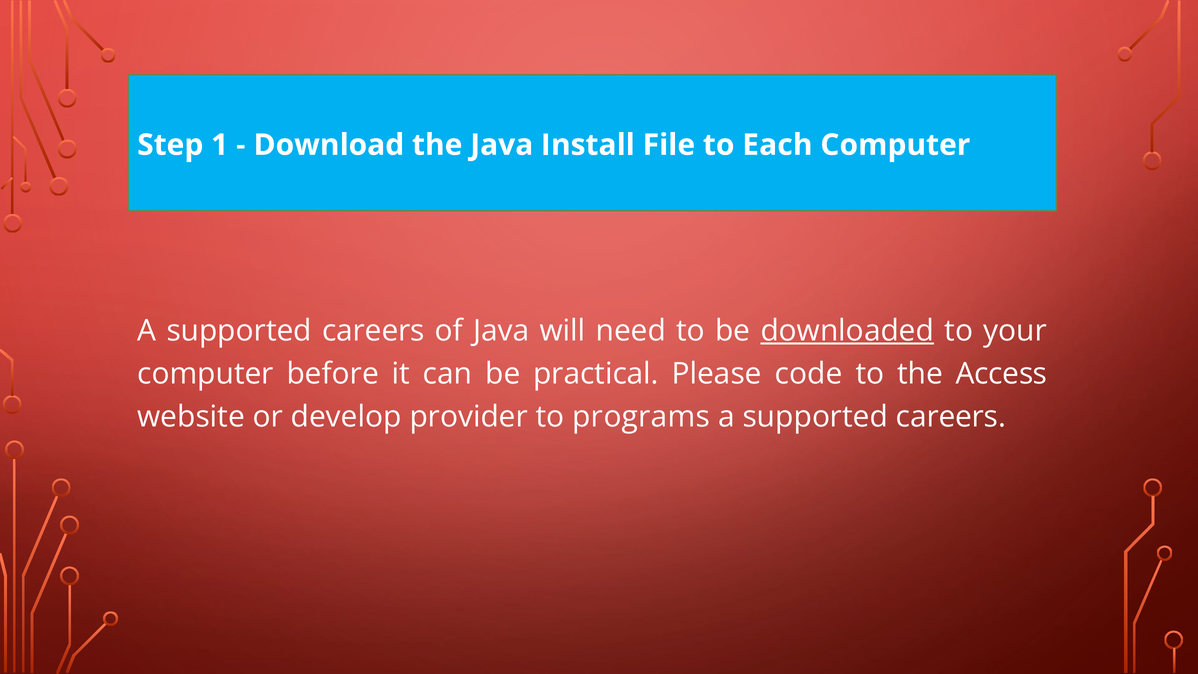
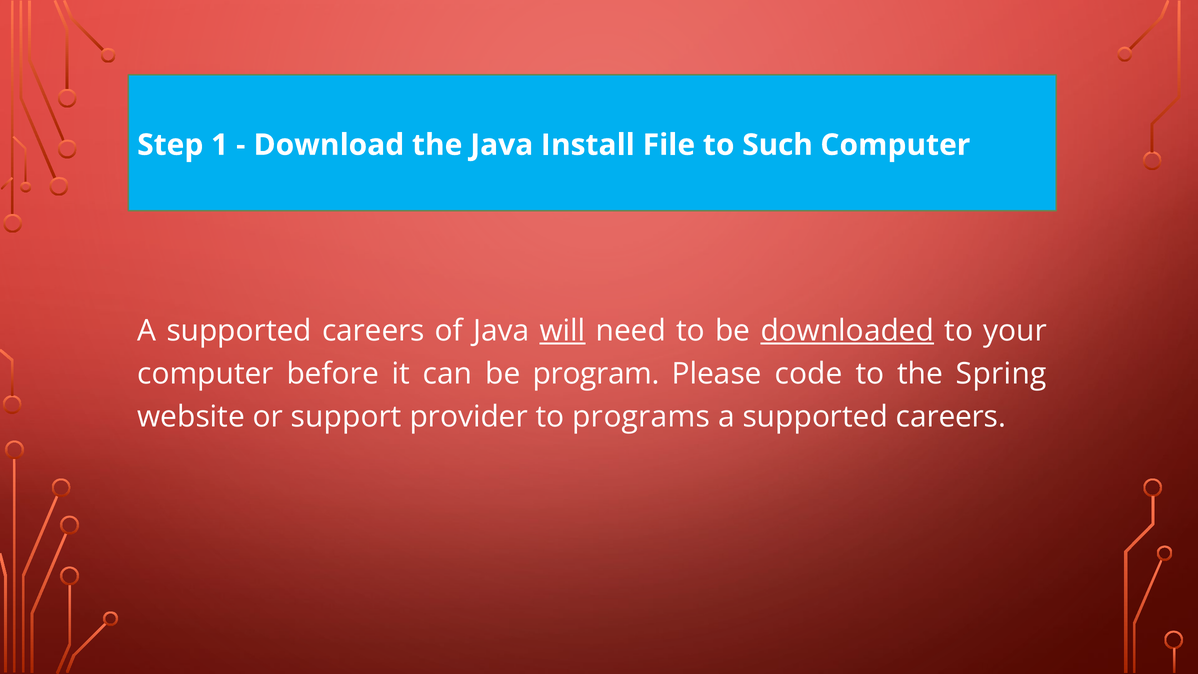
Each: Each -> Such
will underline: none -> present
practical: practical -> program
Access: Access -> Spring
develop: develop -> support
